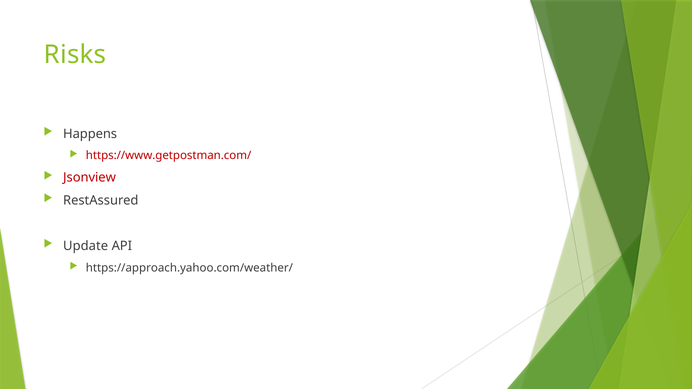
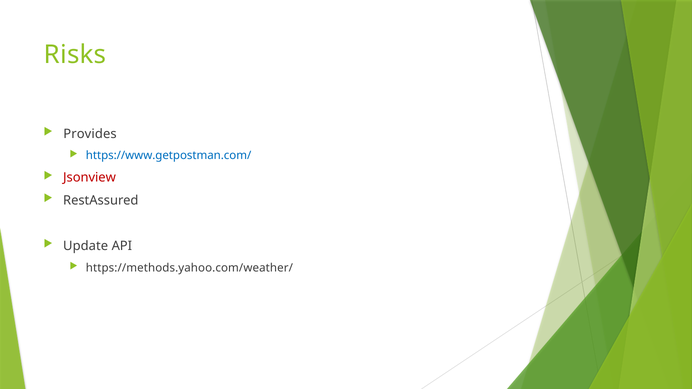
Happens: Happens -> Provides
https://www.getpostman.com/ colour: red -> blue
https://approach.yahoo.com/weather/: https://approach.yahoo.com/weather/ -> https://methods.yahoo.com/weather/
